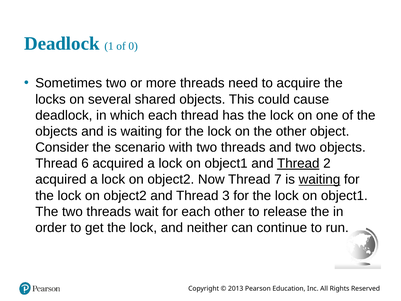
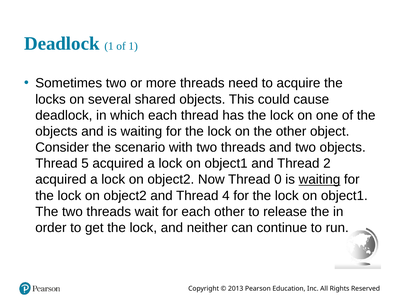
of 0: 0 -> 1
6: 6 -> 5
Thread at (298, 163) underline: present -> none
7: 7 -> 0
3: 3 -> 4
